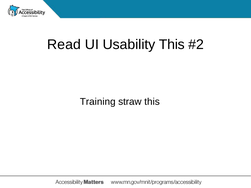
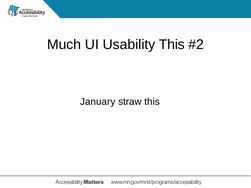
Read: Read -> Much
Training: Training -> January
